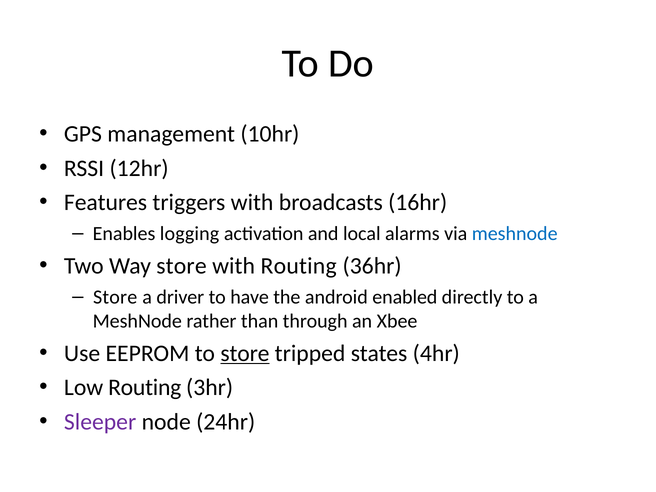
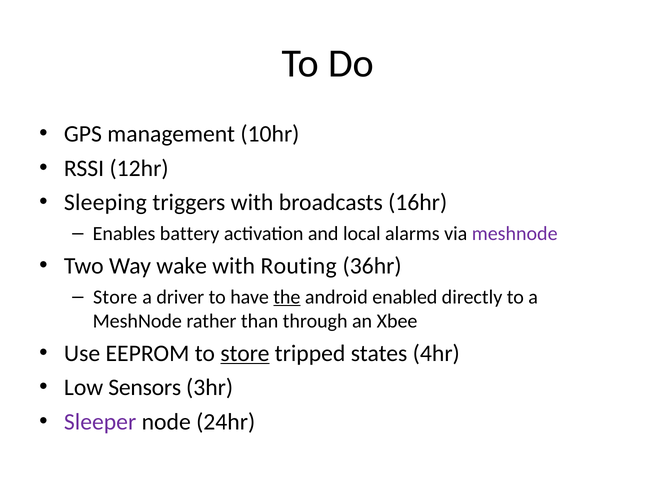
Features: Features -> Sleeping
logging: logging -> battery
meshnode at (515, 234) colour: blue -> purple
Way store: store -> wake
the underline: none -> present
Low Routing: Routing -> Sensors
